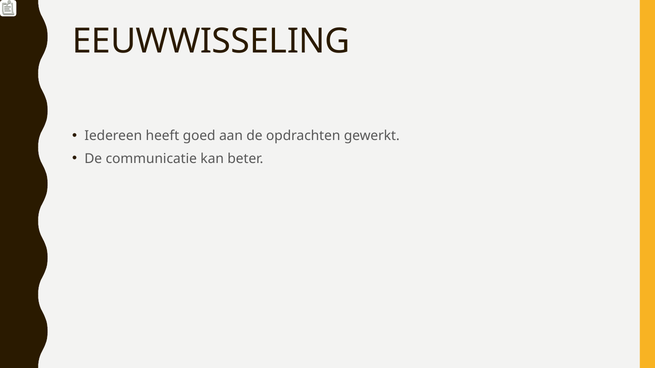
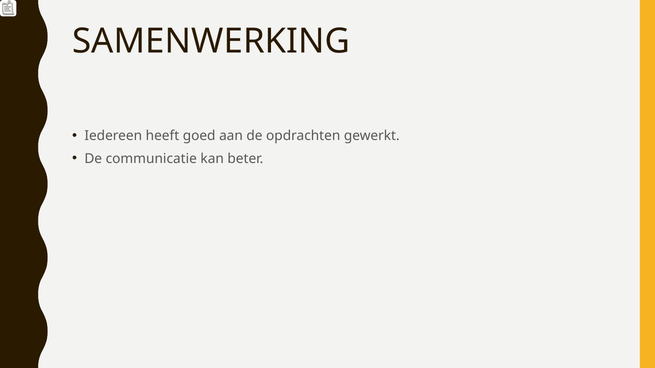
EEUWWISSELING: EEUWWISSELING -> SAMENWERKING
